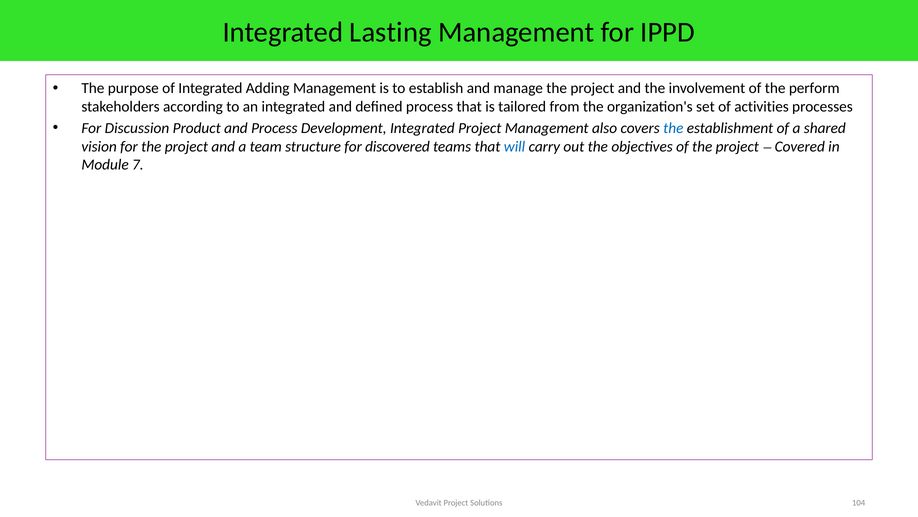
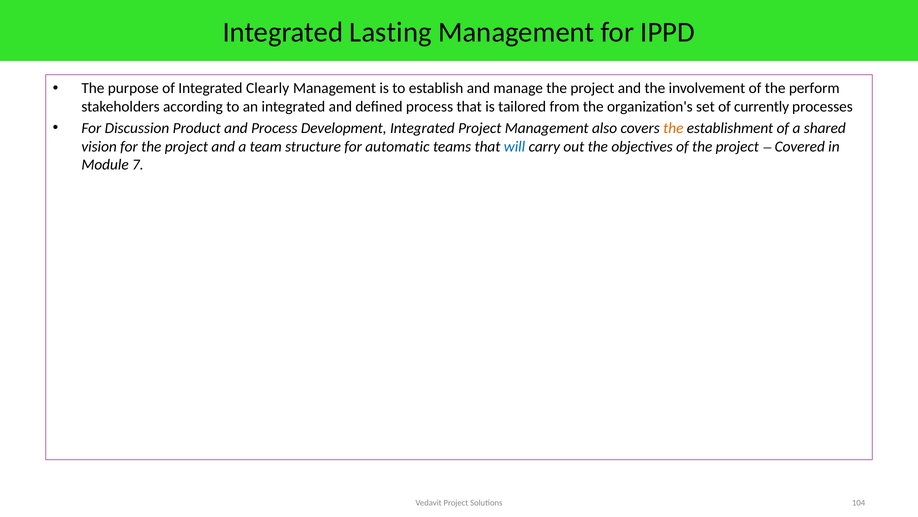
Adding: Adding -> Clearly
activities: activities -> currently
the at (673, 128) colour: blue -> orange
discovered: discovered -> automatic
